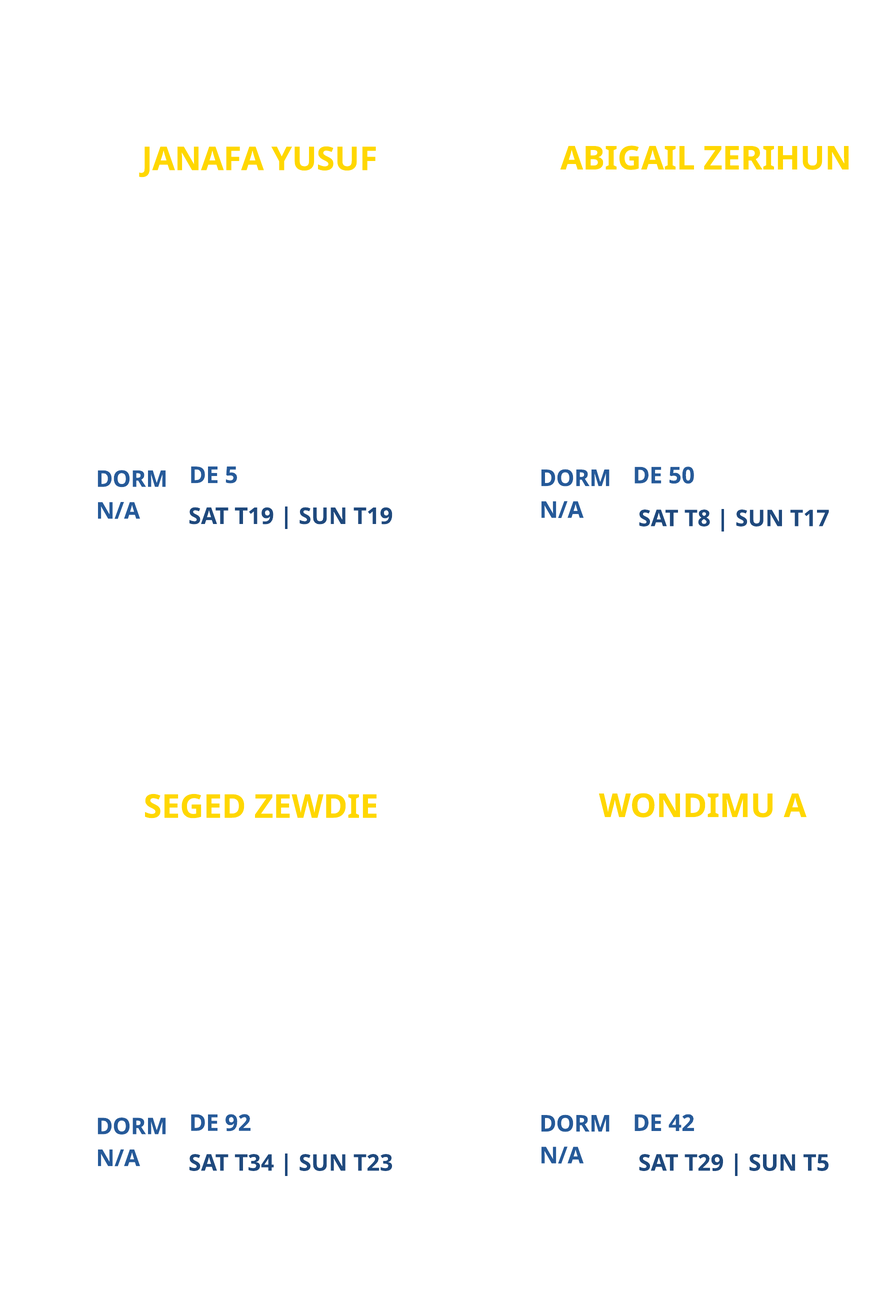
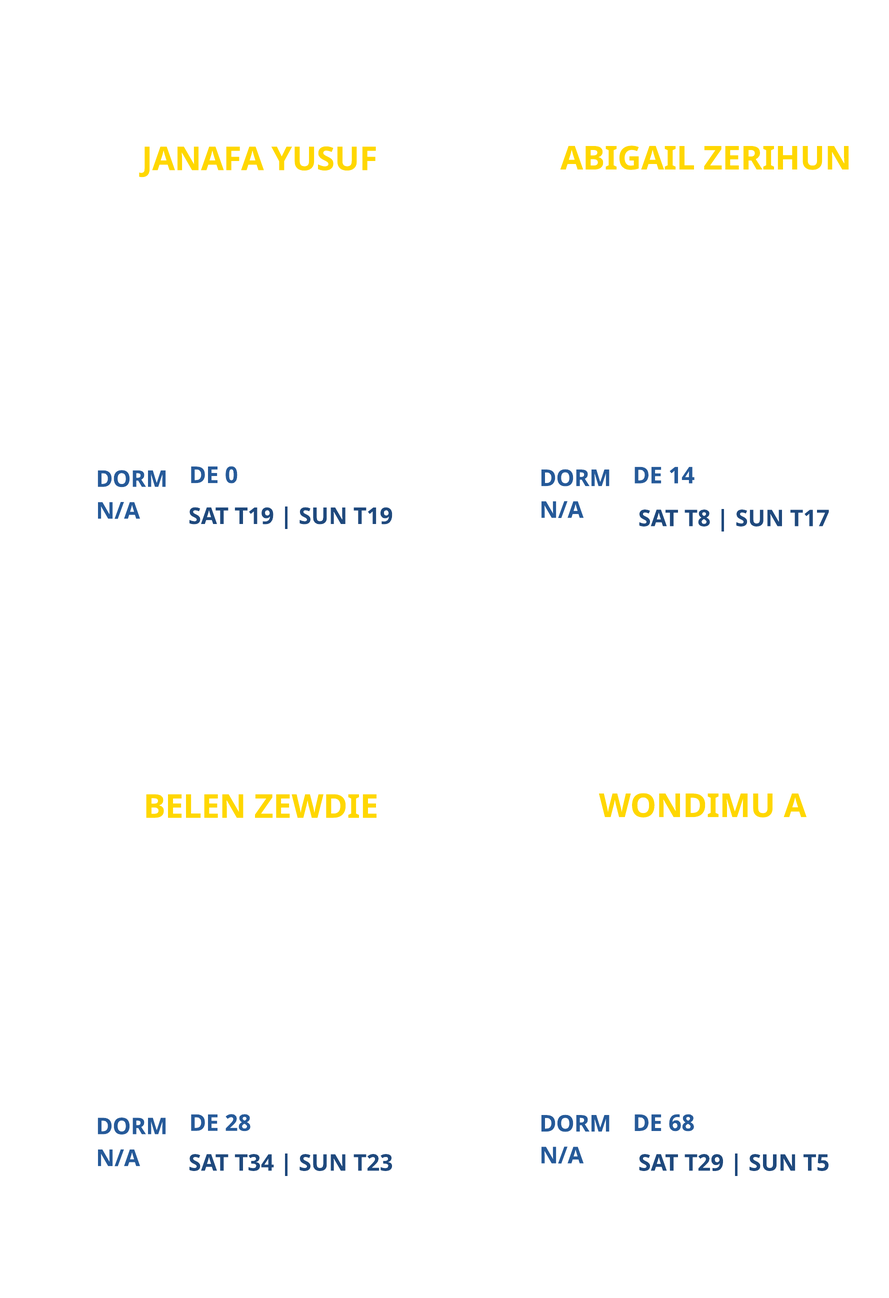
5: 5 -> 0
50: 50 -> 14
SEGED: SEGED -> BELEN
92: 92 -> 28
42: 42 -> 68
